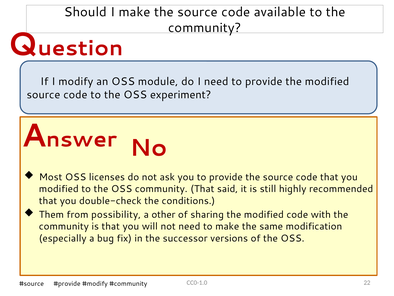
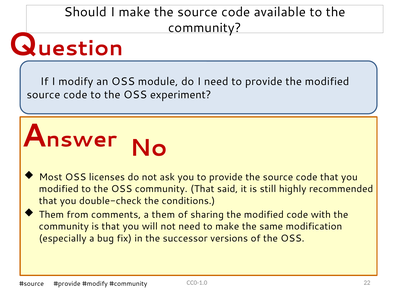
possibility: possibility -> comments
a other: other -> them
